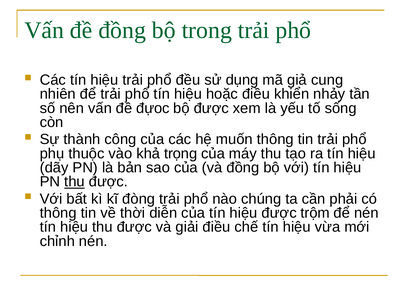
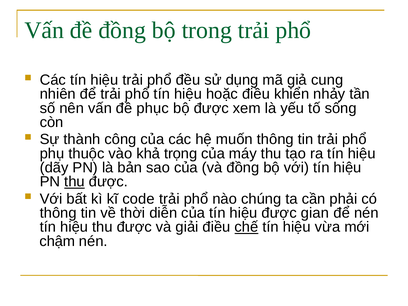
đựoc: đựoc -> phục
đòng: đòng -> code
trộm: trộm -> gian
chế underline: none -> present
chỉnh: chỉnh -> chậm
